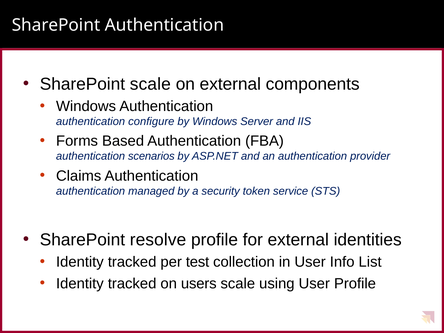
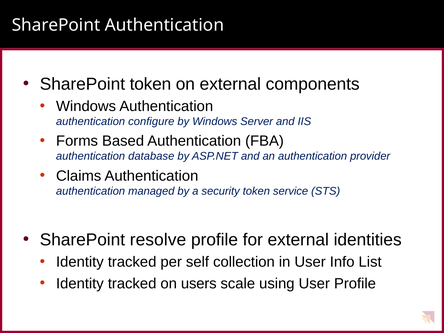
SharePoint scale: scale -> token
scenarios: scenarios -> database
test: test -> self
